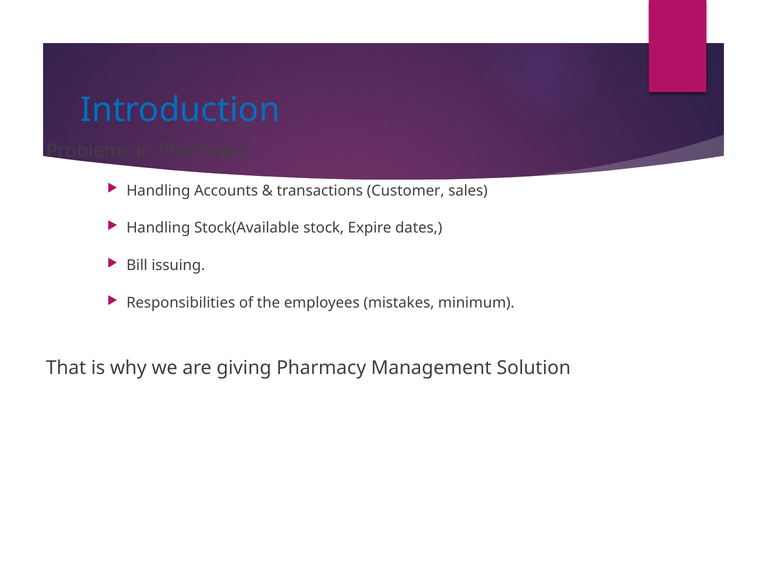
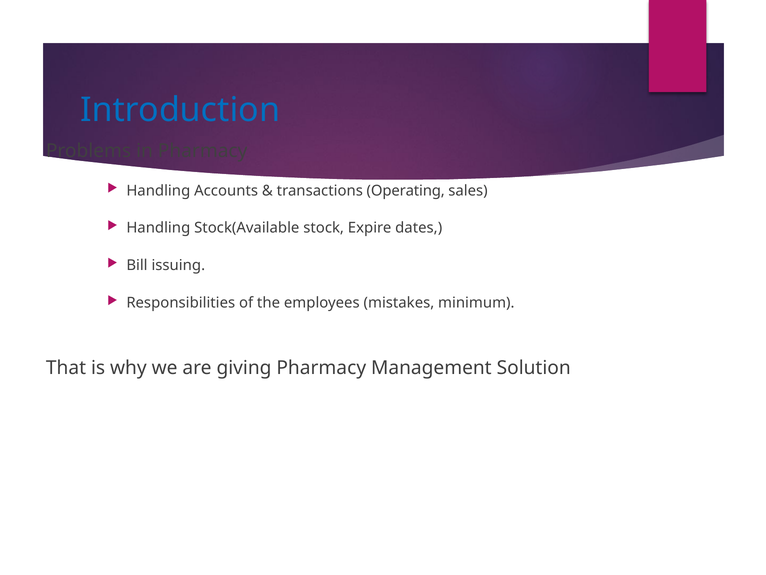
Customer: Customer -> Operating
